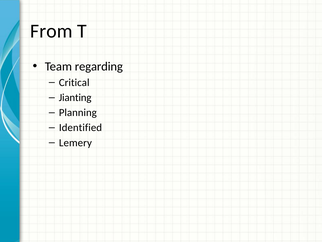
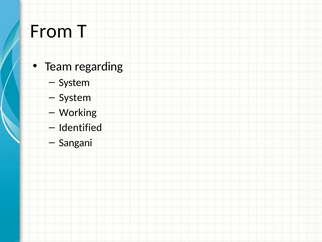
Critical at (74, 82): Critical -> System
Jianting at (75, 97): Jianting -> System
Planning: Planning -> Working
Lemery: Lemery -> Sangani
